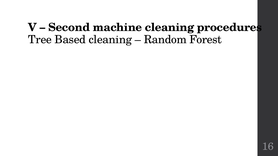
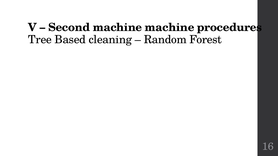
machine cleaning: cleaning -> machine
